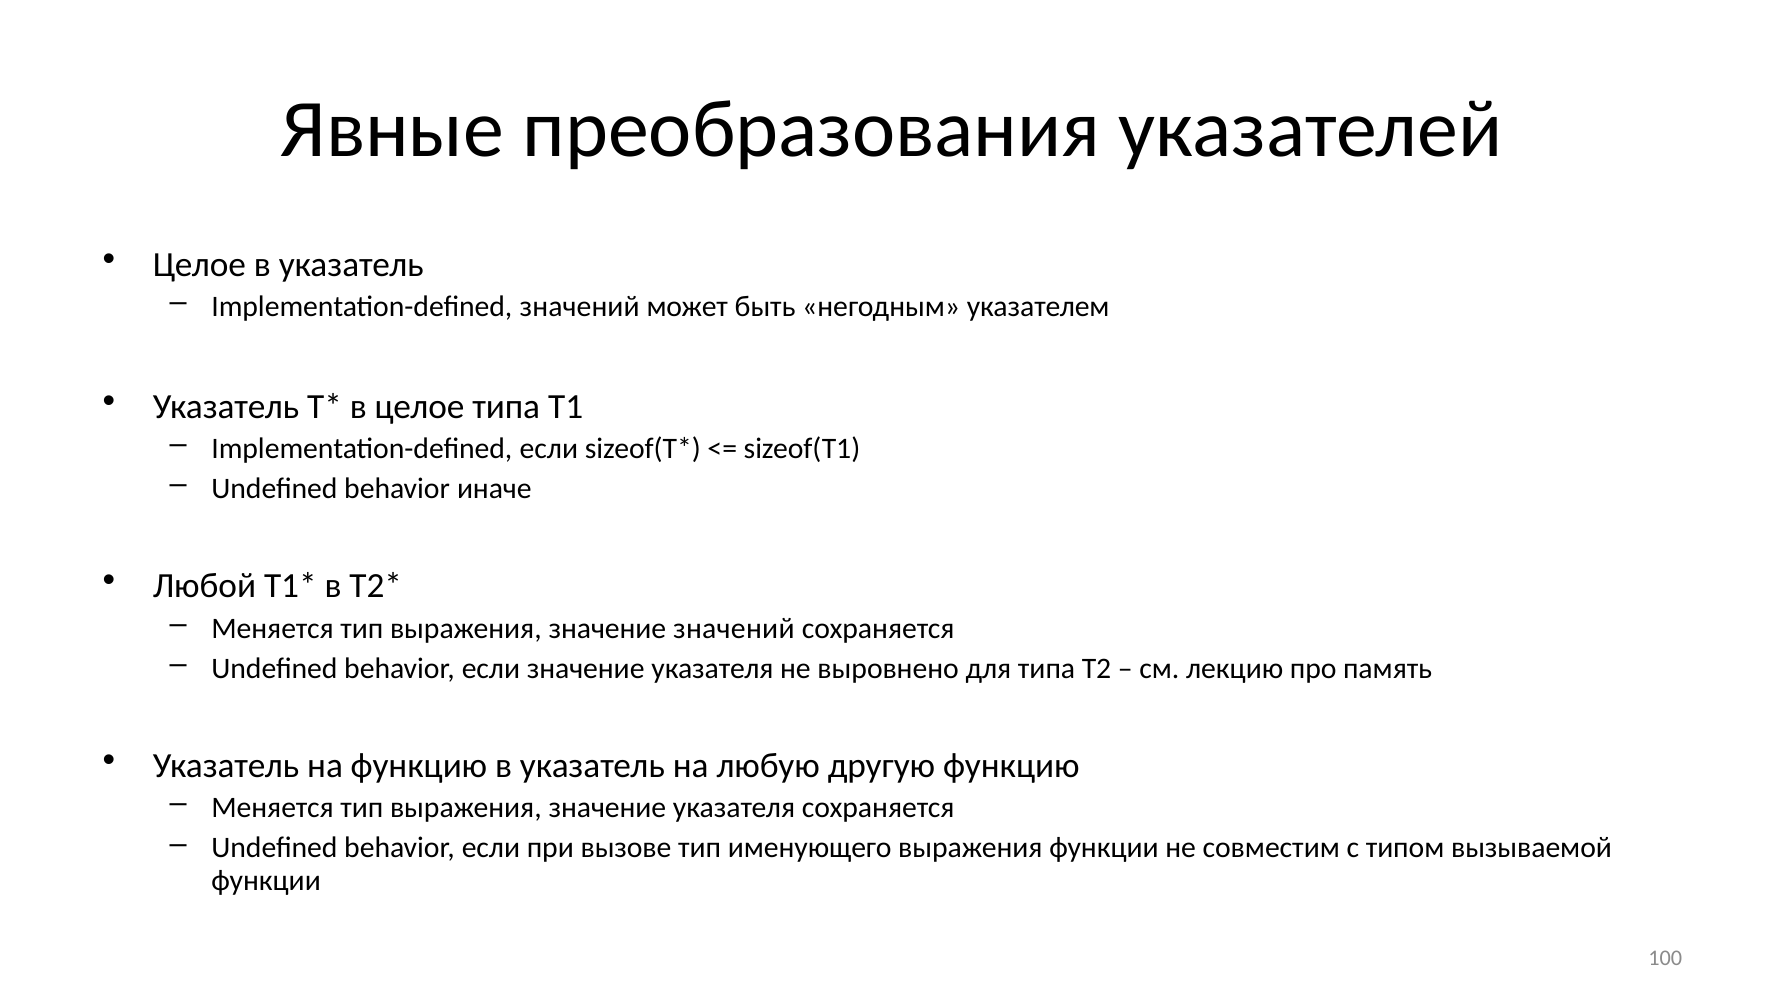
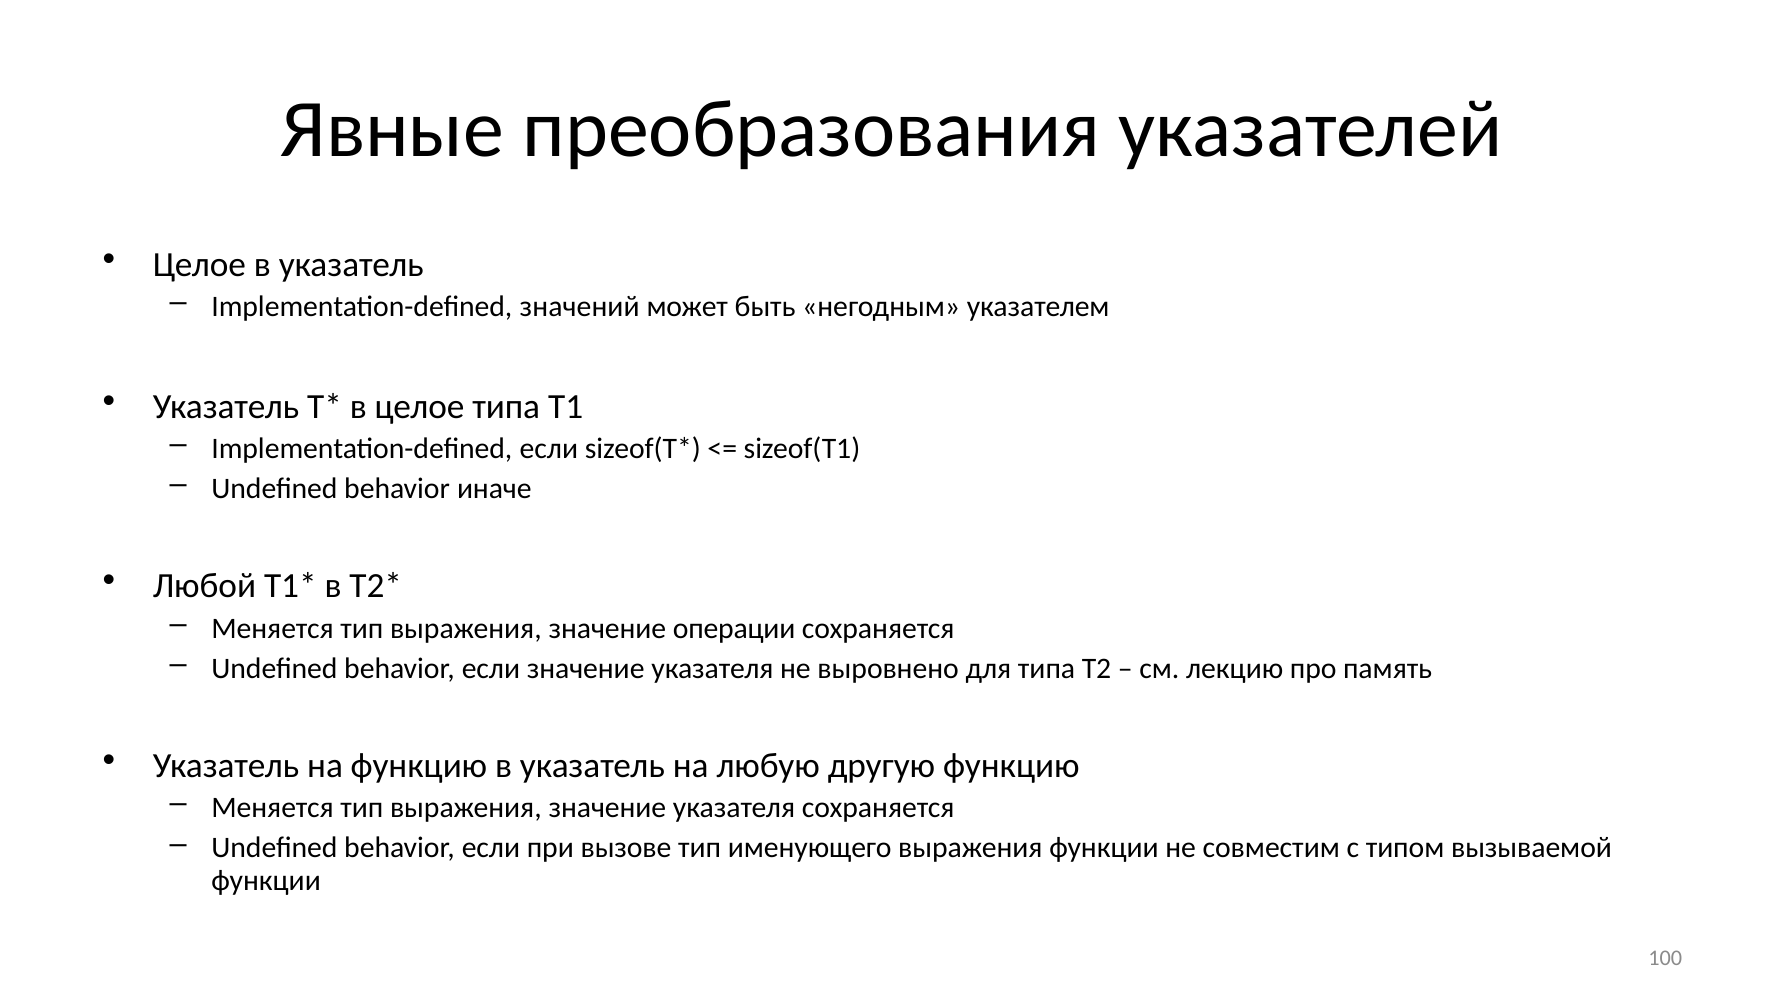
значение значений: значений -> операции
